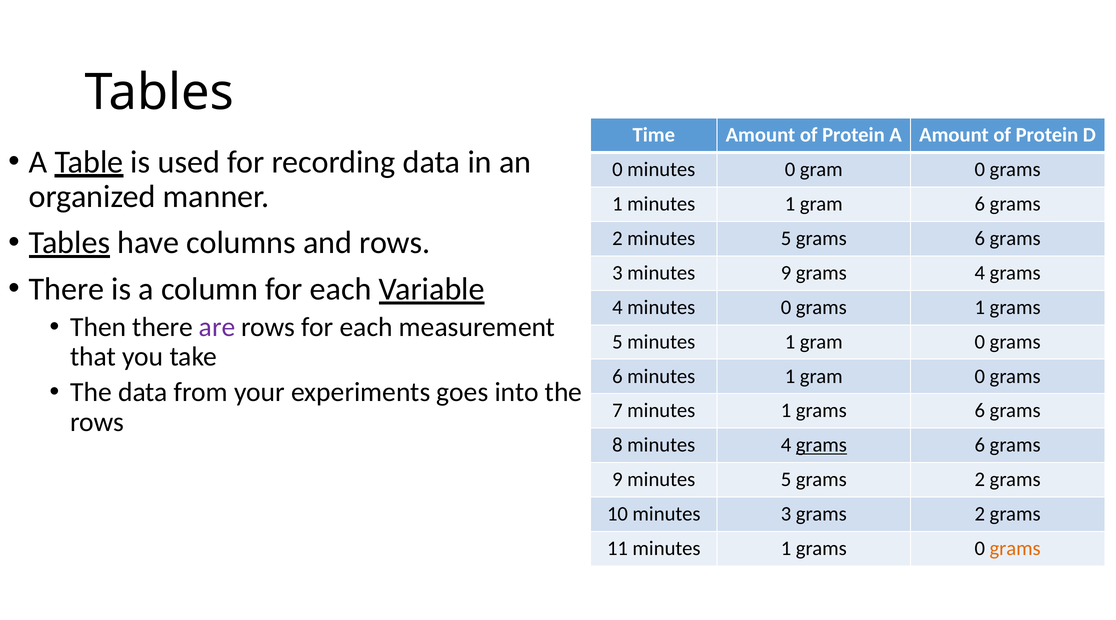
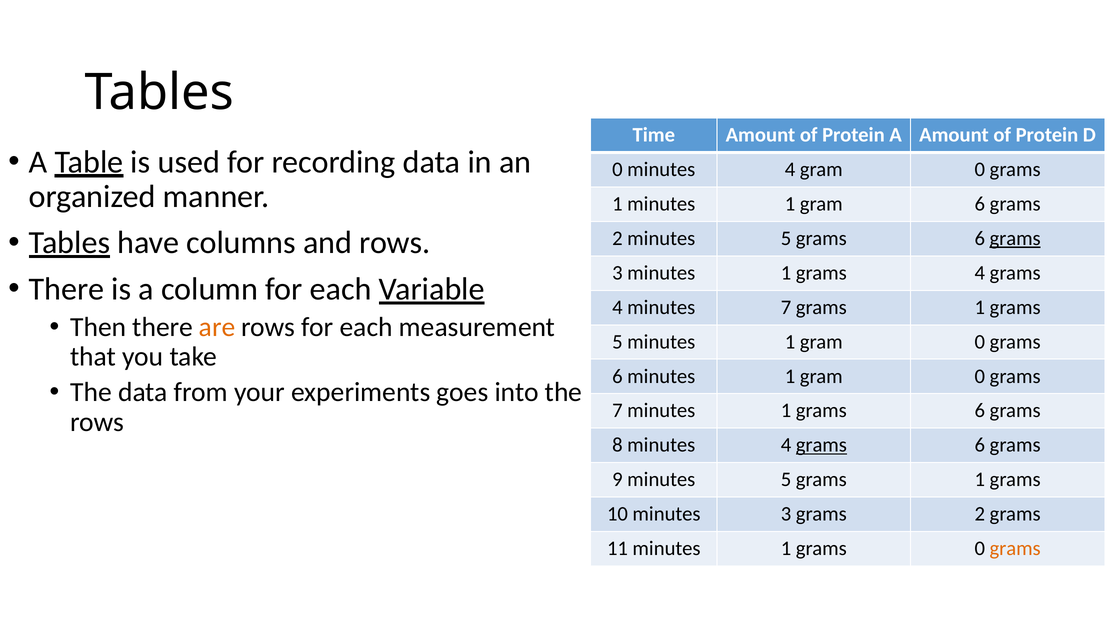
0 minutes 0: 0 -> 4
grams at (1015, 238) underline: none -> present
3 minutes 9: 9 -> 1
4 minutes 0: 0 -> 7
are colour: purple -> orange
5 grams 2: 2 -> 1
